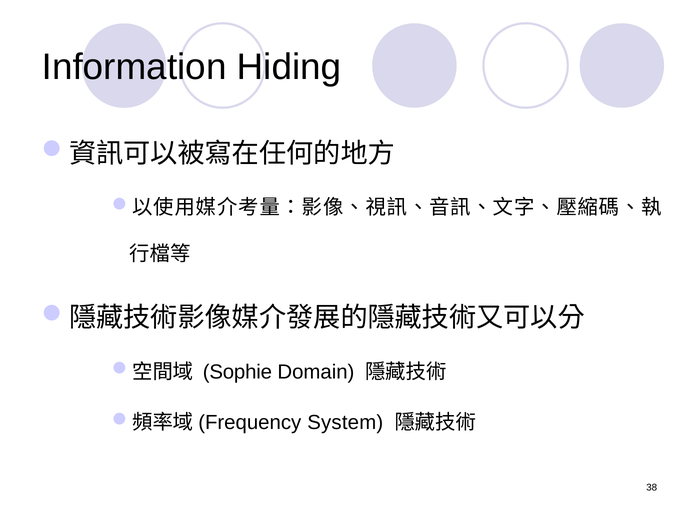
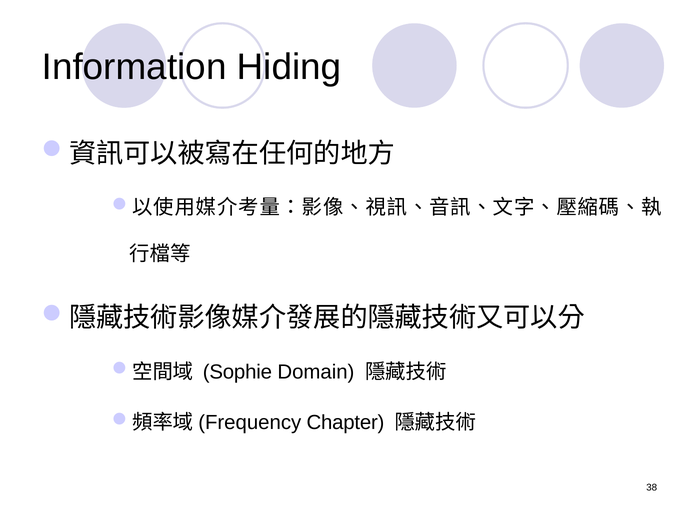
System: System -> Chapter
